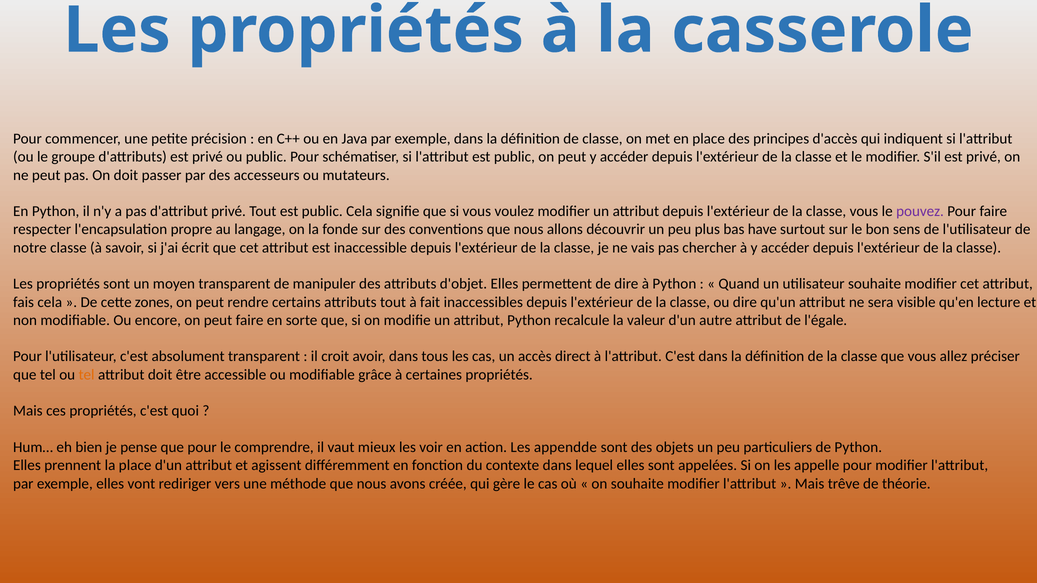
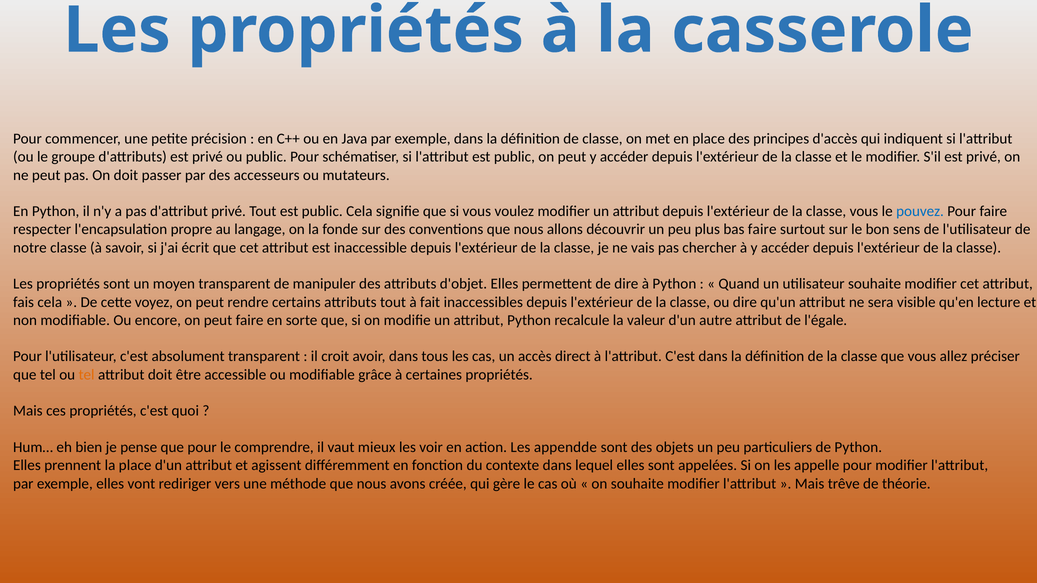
pouvez colour: purple -> blue
bas have: have -> faire
zones: zones -> voyez
